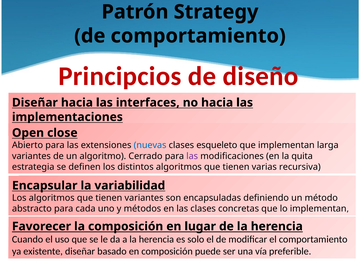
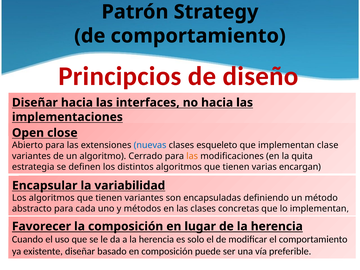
larga: larga -> clase
las at (192, 156) colour: purple -> orange
recursiva: recursiva -> encargan
